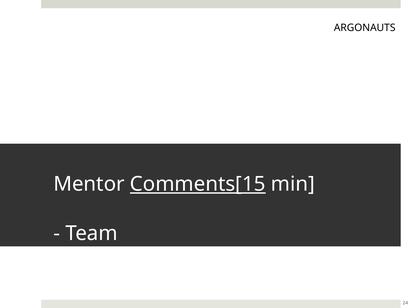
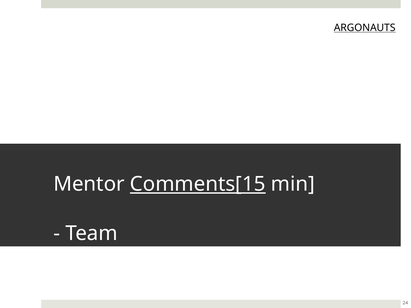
ARGONAUTS underline: none -> present
